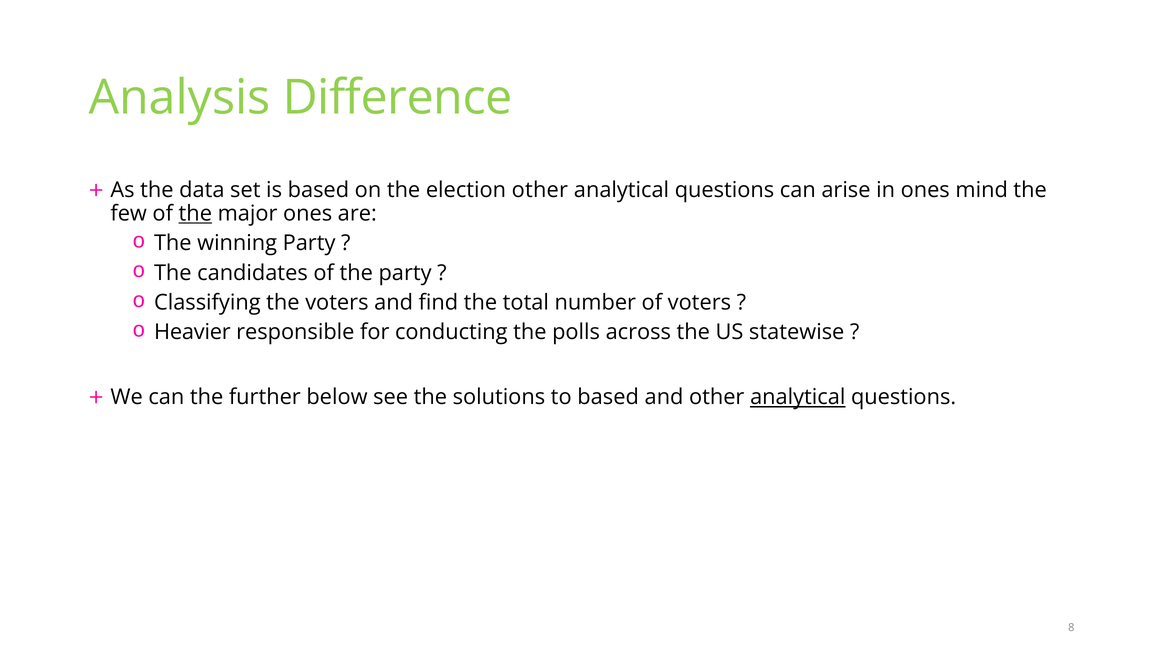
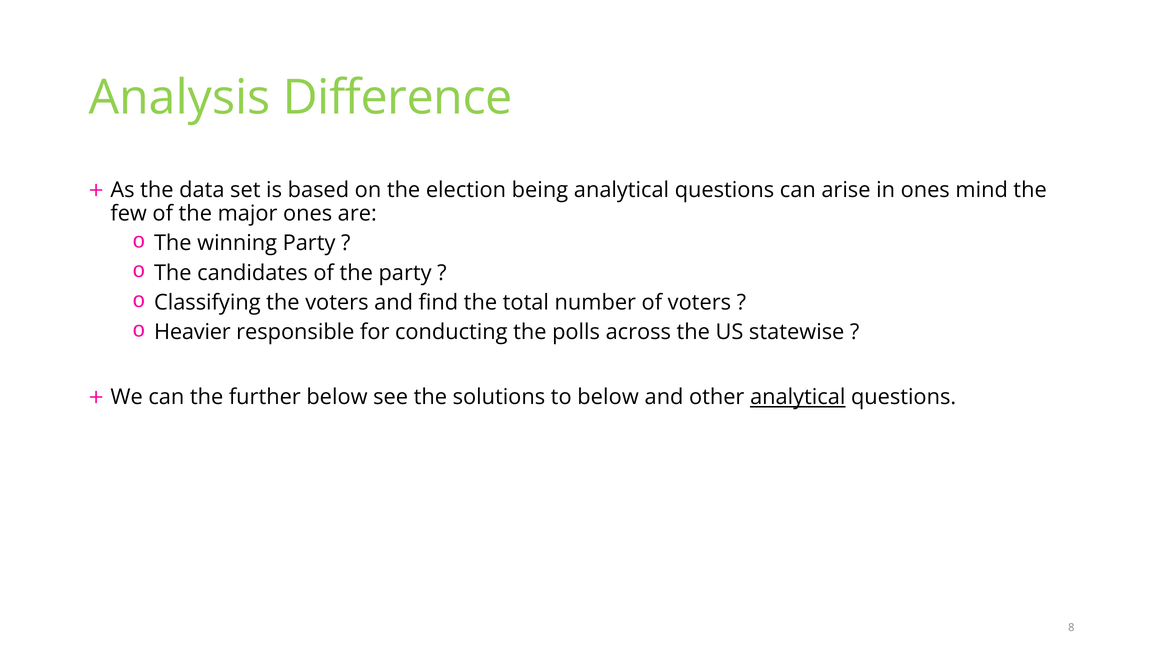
election other: other -> being
the at (195, 214) underline: present -> none
to based: based -> below
